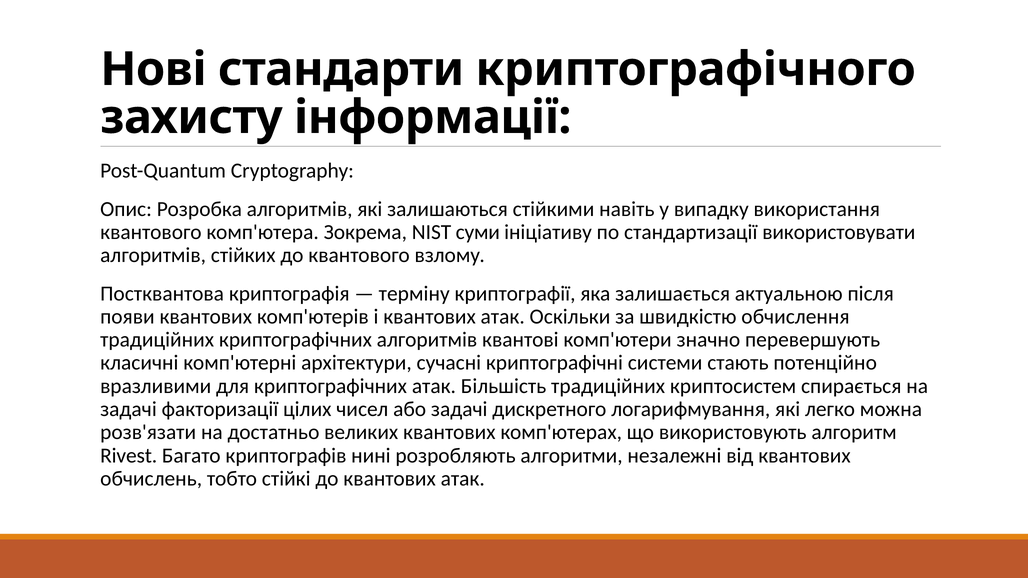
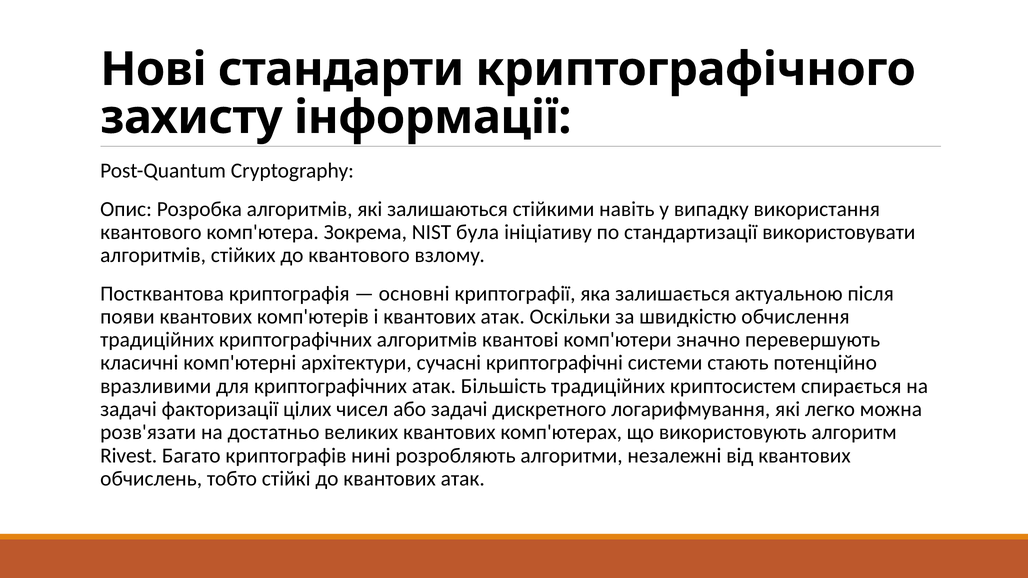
суми: суми -> була
терміну: терміну -> основні
